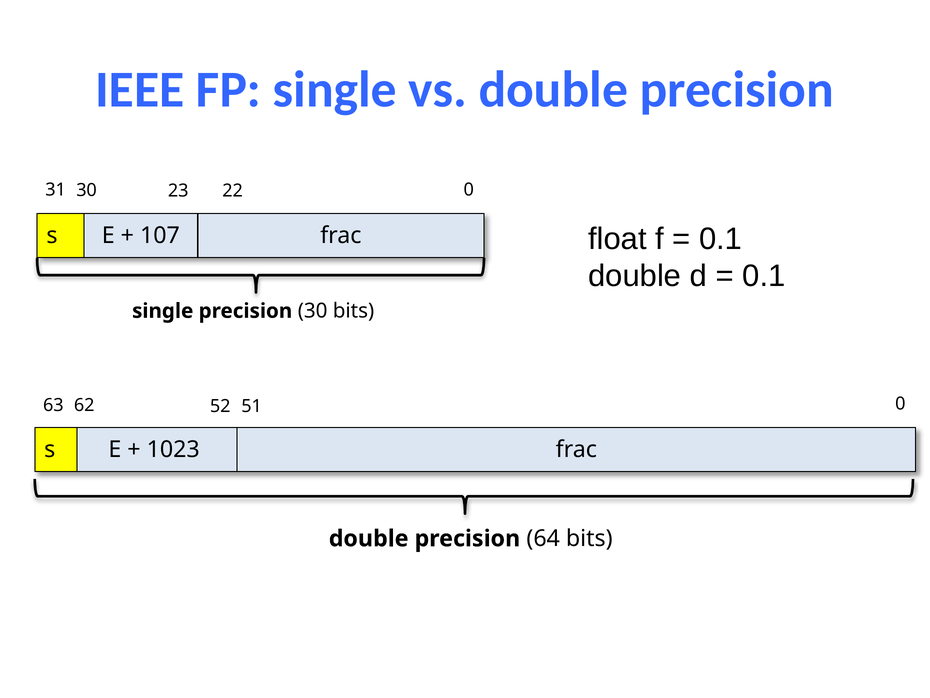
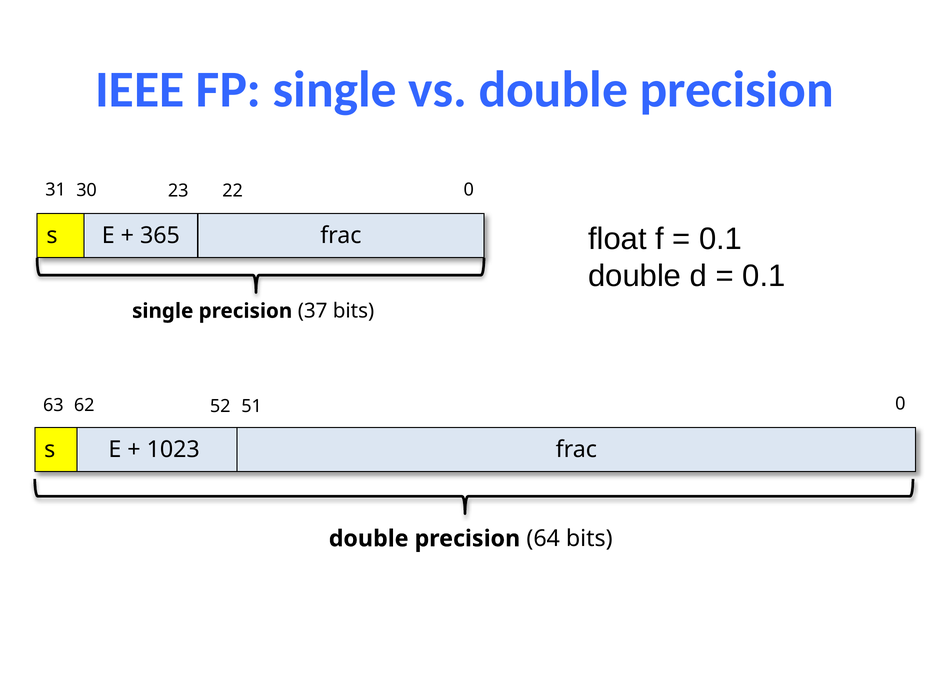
107: 107 -> 365
precision 30: 30 -> 37
